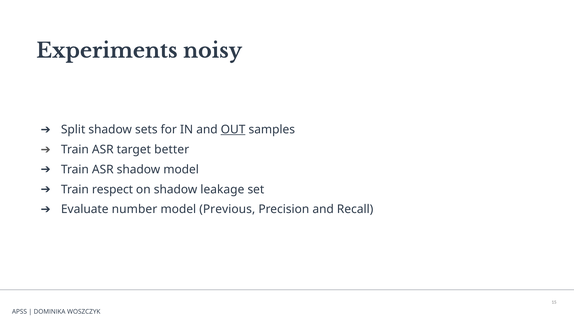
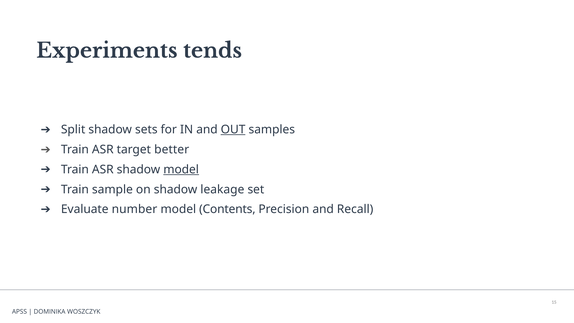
noisy: noisy -> tends
model at (181, 169) underline: none -> present
respect: respect -> sample
Previous: Previous -> Contents
